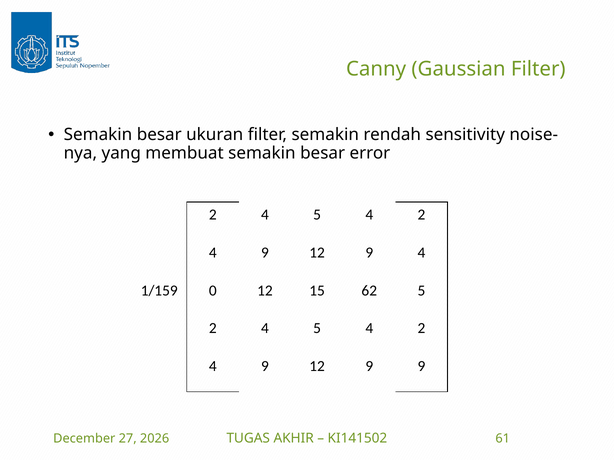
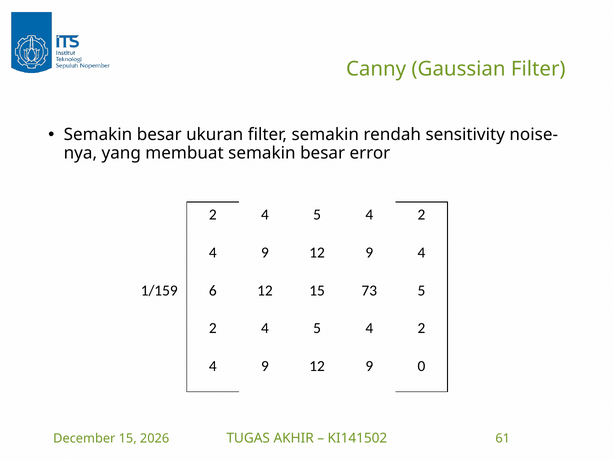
0: 0 -> 6
62: 62 -> 73
9 9: 9 -> 0
27 at (128, 439): 27 -> 15
